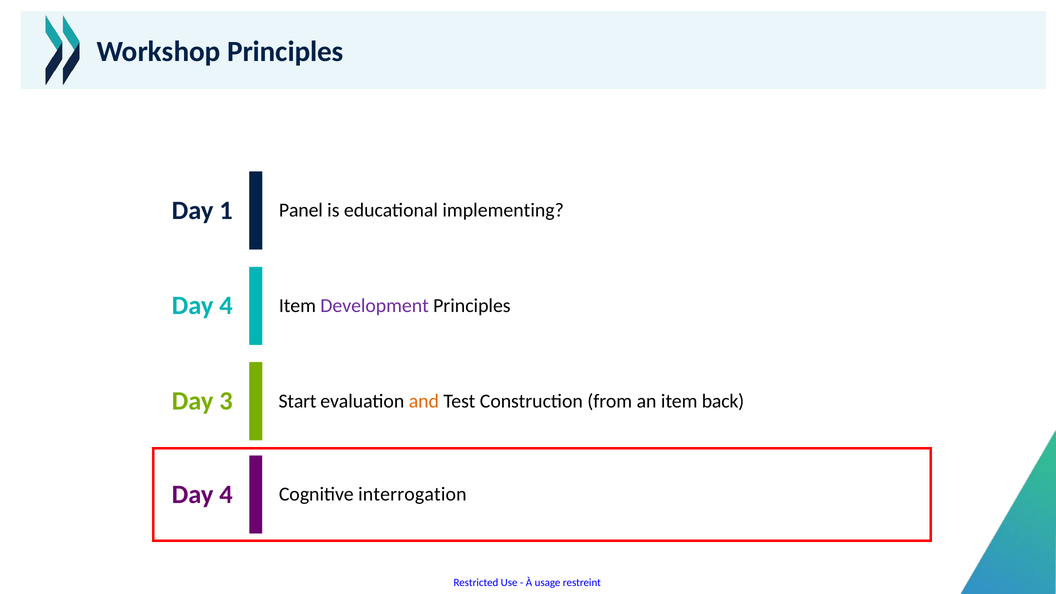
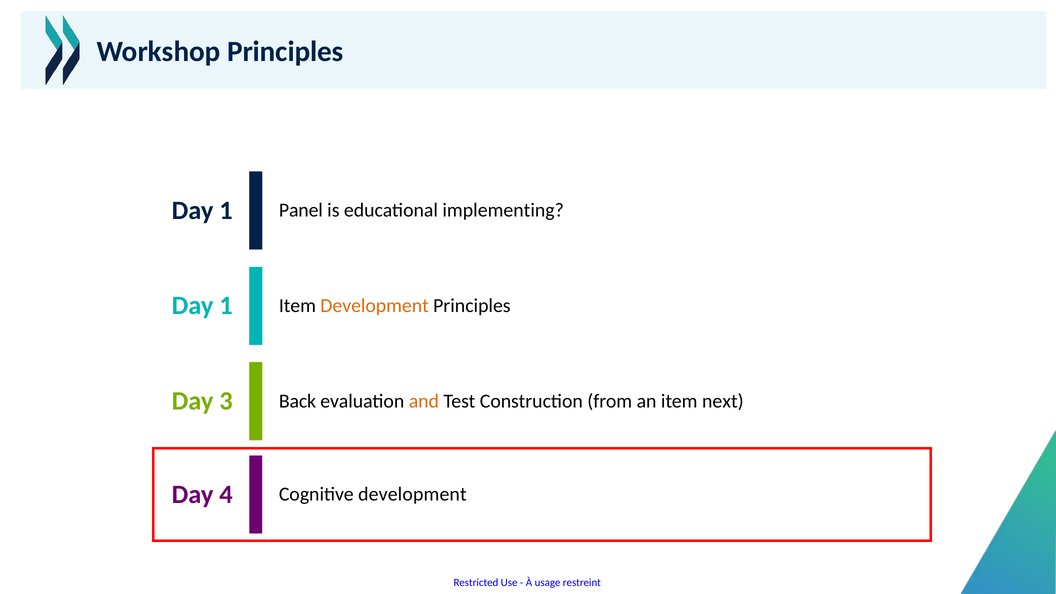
4 at (226, 306): 4 -> 1
Development at (375, 306) colour: purple -> orange
Start: Start -> Back
back: back -> next
Cognitive interrogation: interrogation -> development
